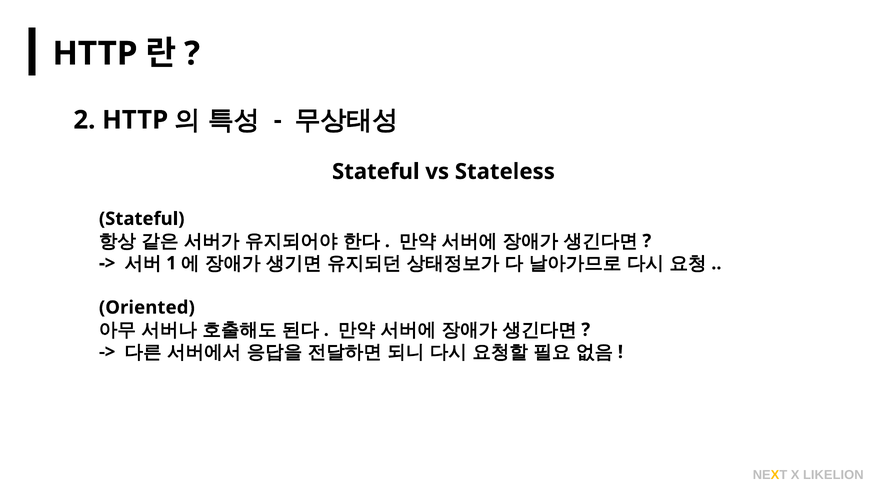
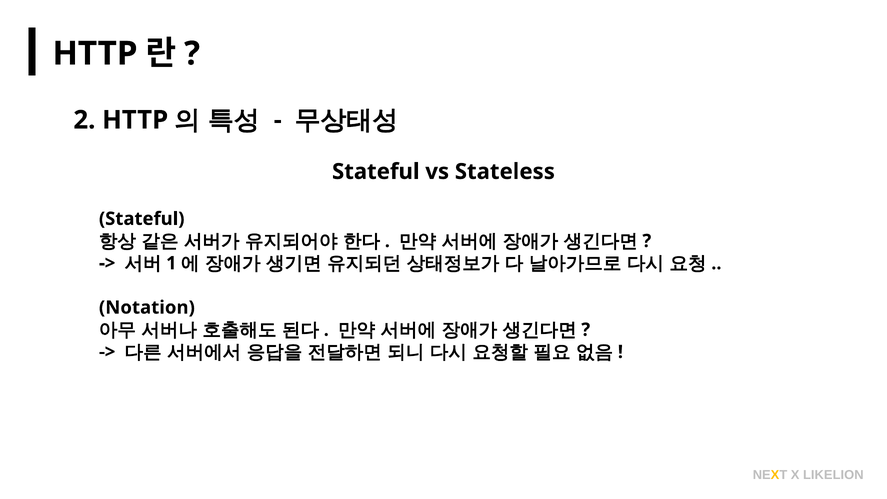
Oriented: Oriented -> Notation
